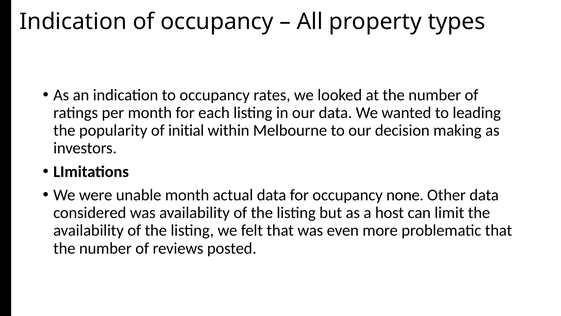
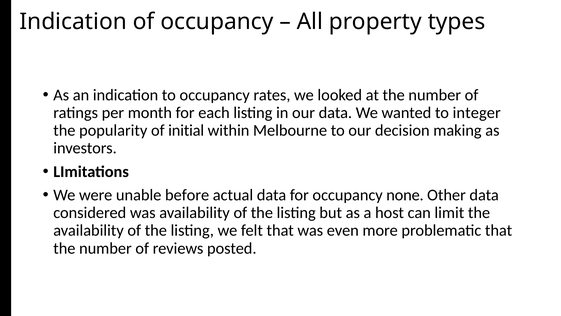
leading: leading -> integer
unable month: month -> before
